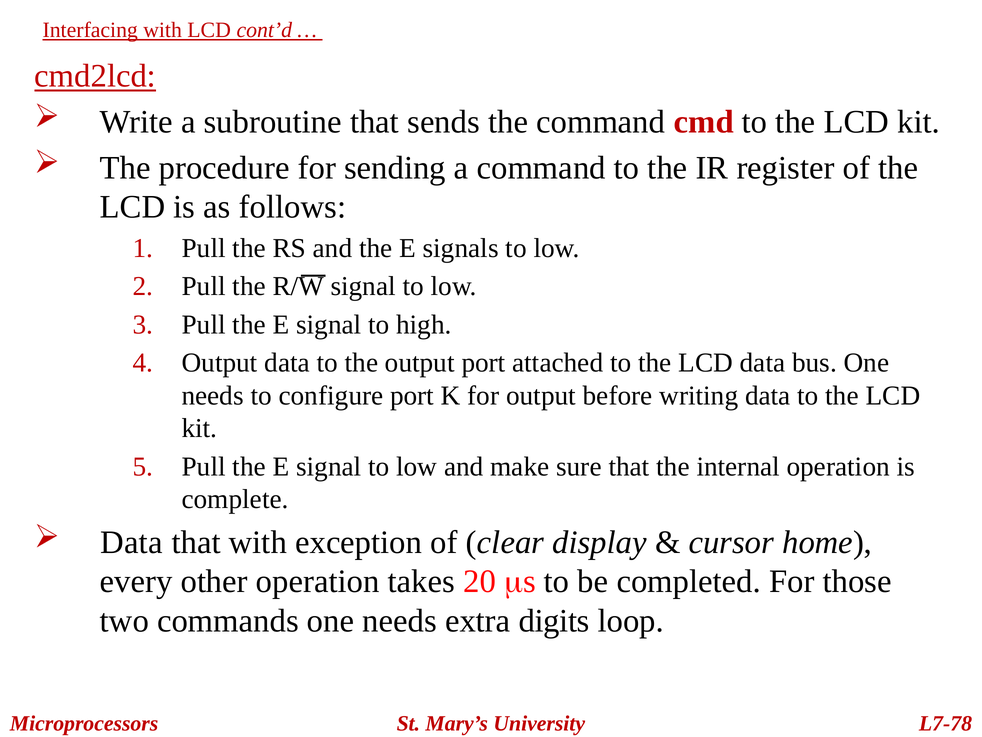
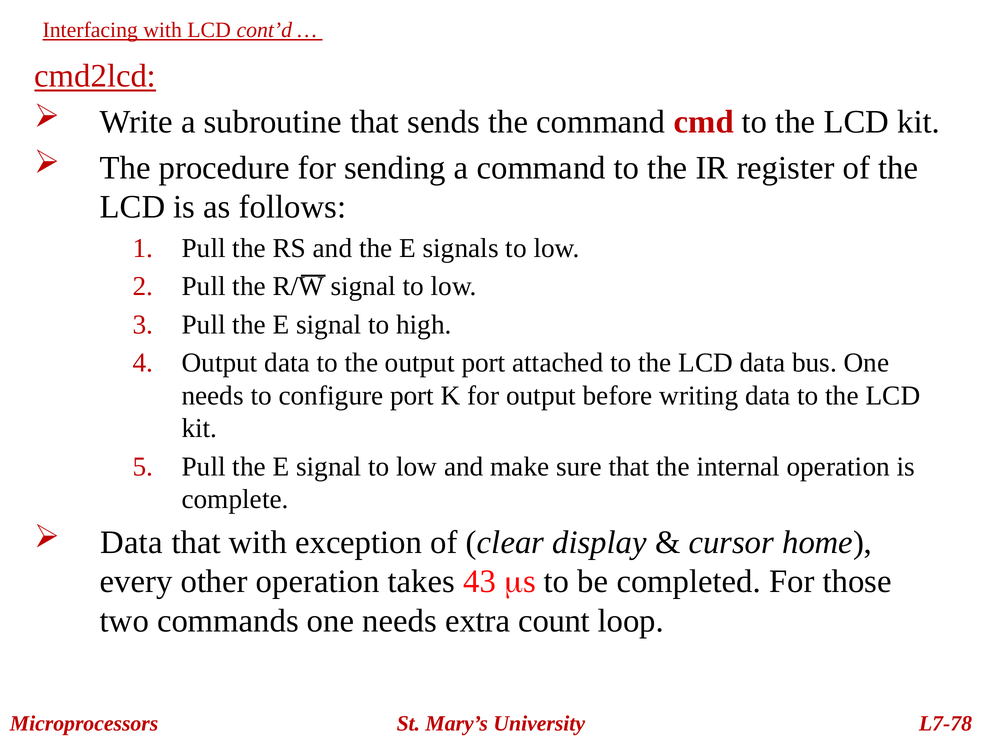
20: 20 -> 43
digits: digits -> count
